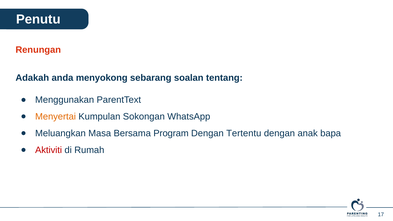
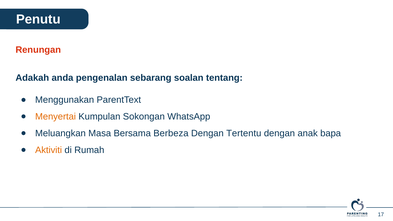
menyokong: menyokong -> pengenalan
Program: Program -> Berbeza
Aktiviti colour: red -> orange
